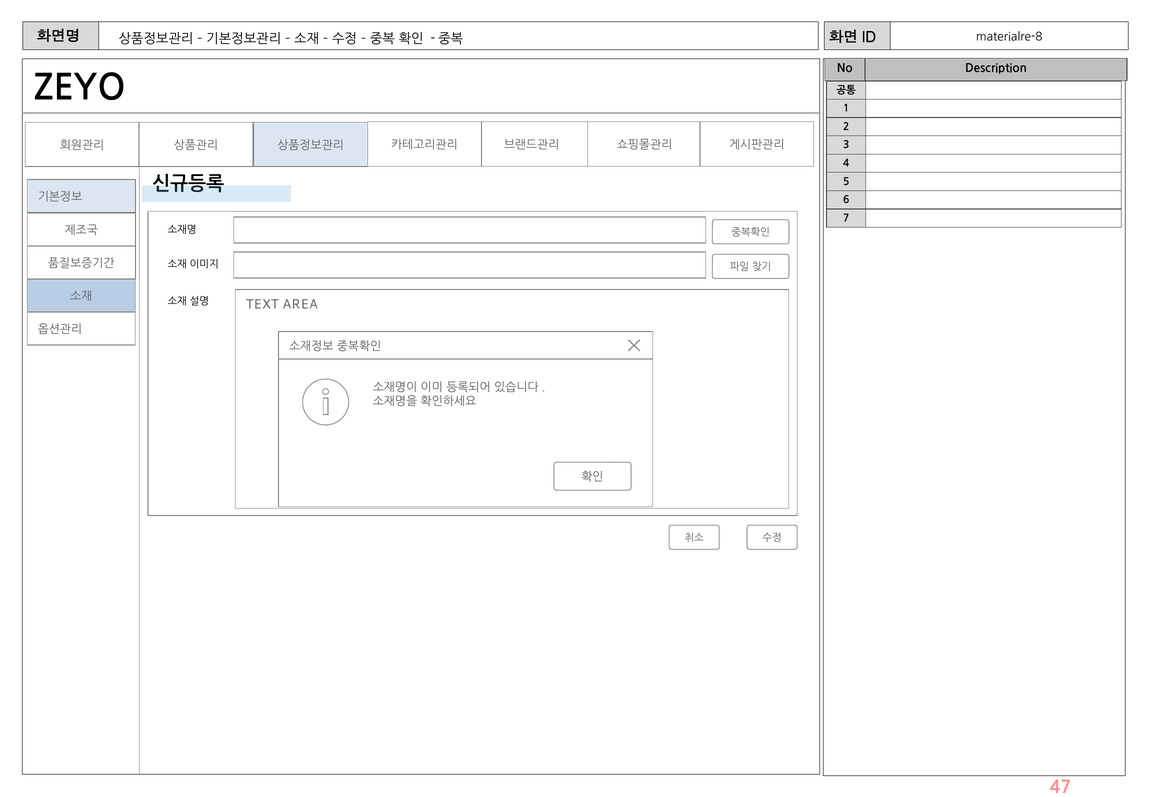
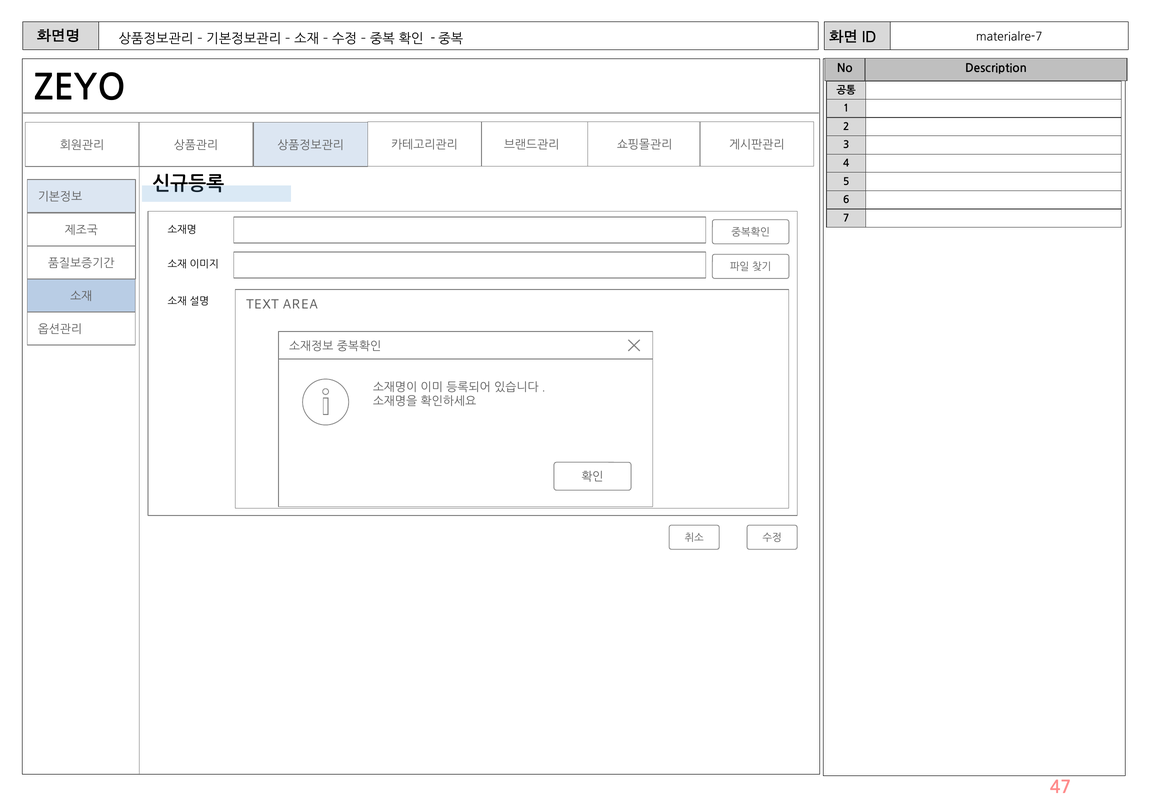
materialre-8: materialre-8 -> materialre-7
